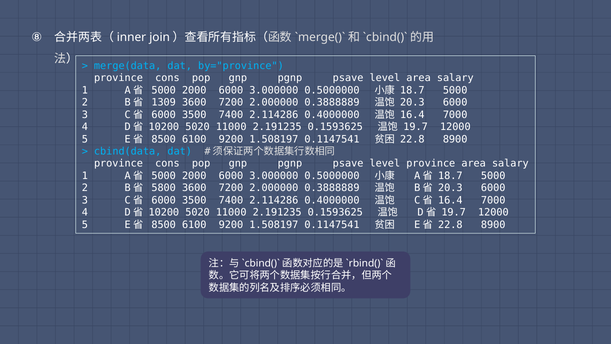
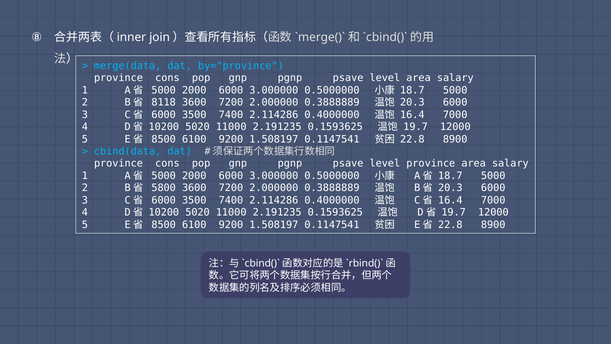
1309: 1309 -> 8118
